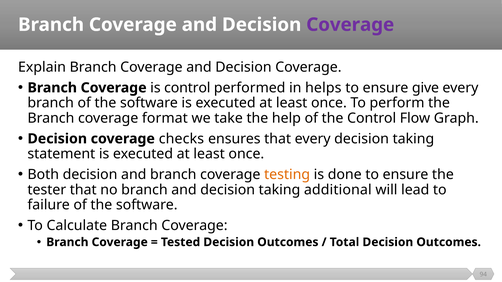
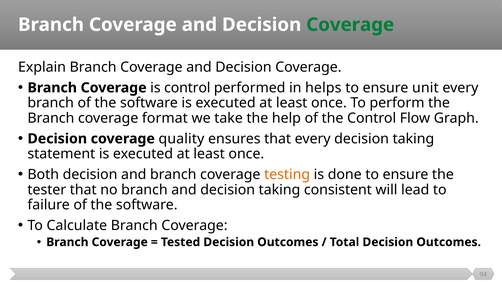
Coverage at (350, 25) colour: purple -> green
give: give -> unit
checks: checks -> quality
additional: additional -> consistent
